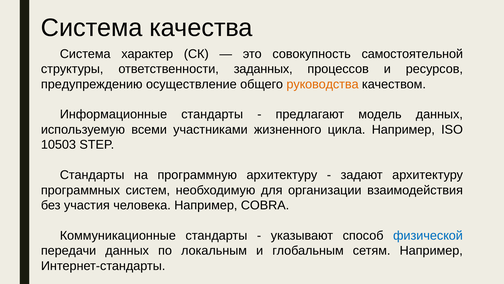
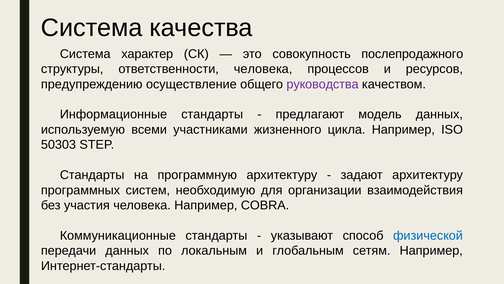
самостоятельной: самостоятельной -> послепродажного
ответственности заданных: заданных -> человека
руководства colour: orange -> purple
10503: 10503 -> 50303
